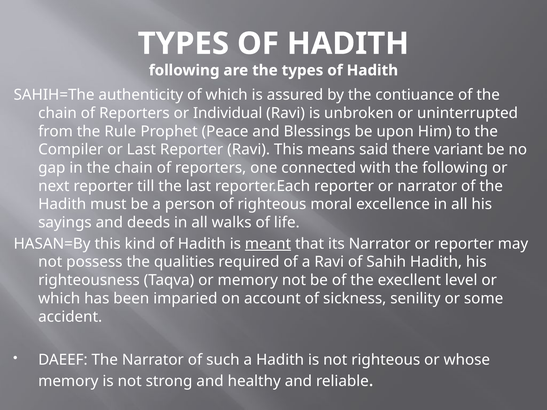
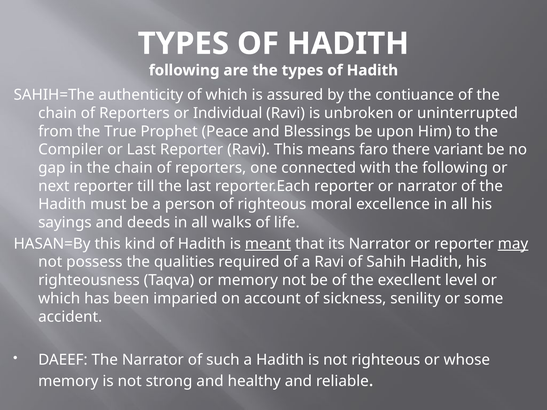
Rule: Rule -> True
said: said -> faro
may underline: none -> present
